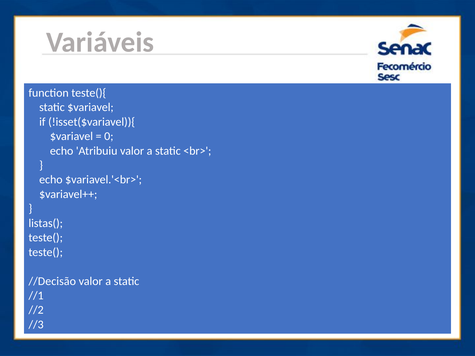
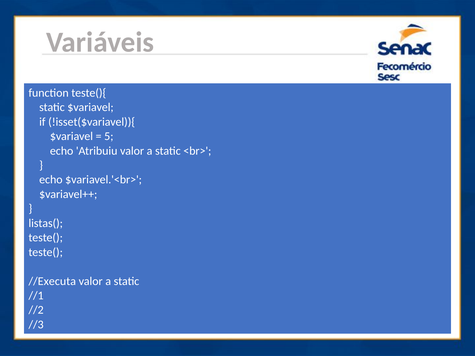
0: 0 -> 5
//Decisão: //Decisão -> //Executa
